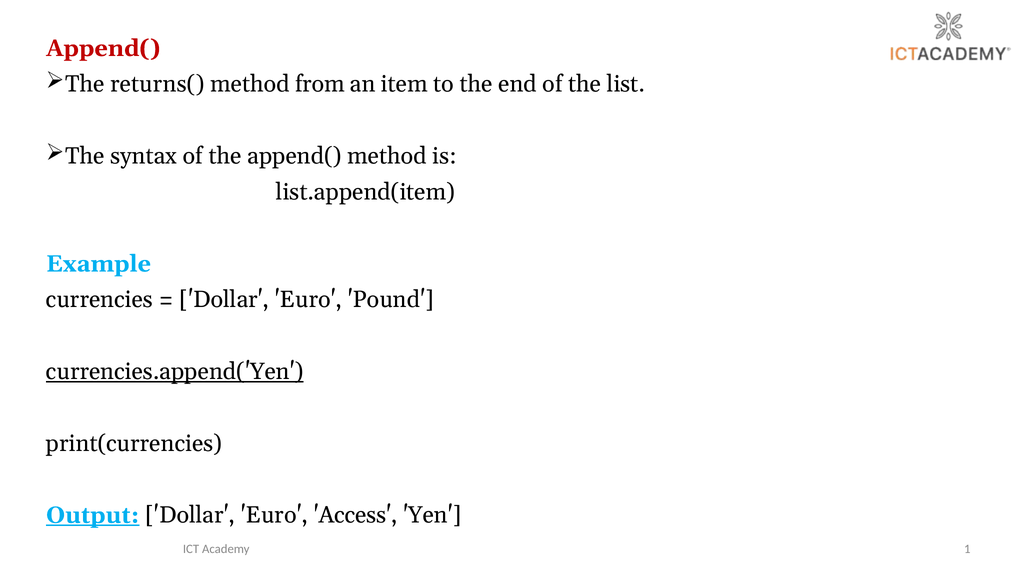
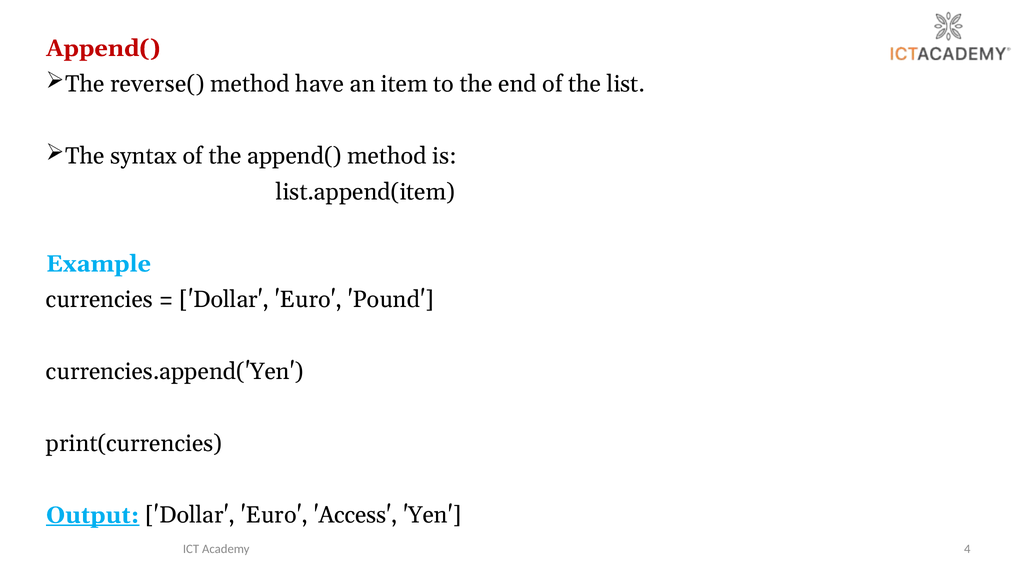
returns(: returns( -> reverse(
from: from -> have
currencies.append('Yen underline: present -> none
1: 1 -> 4
